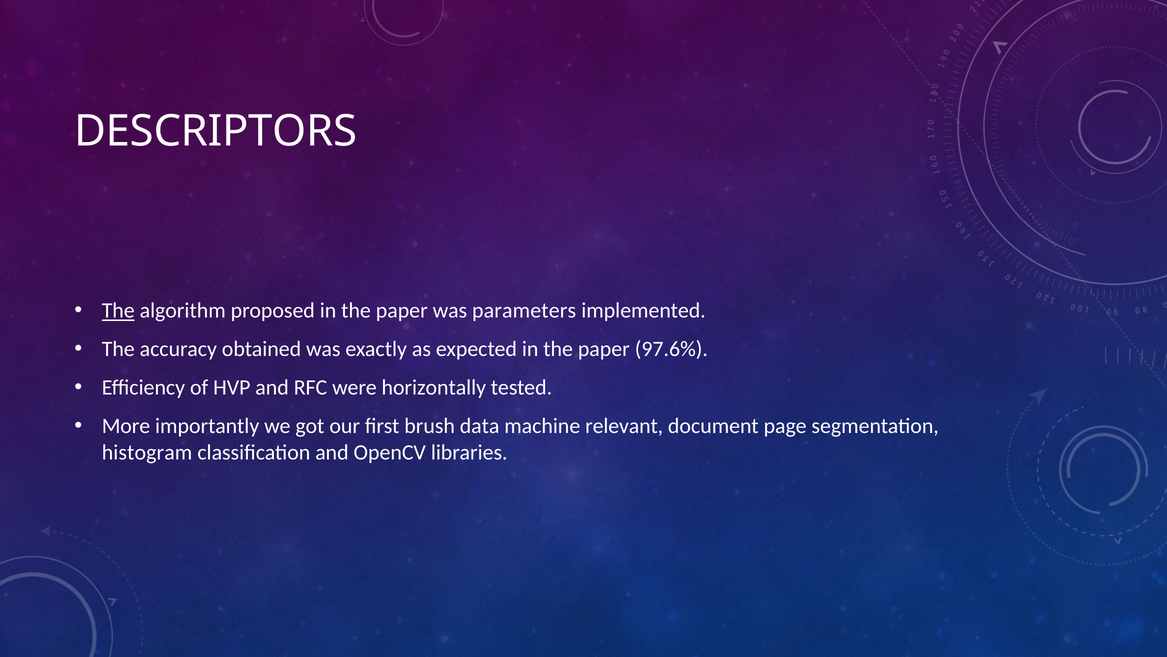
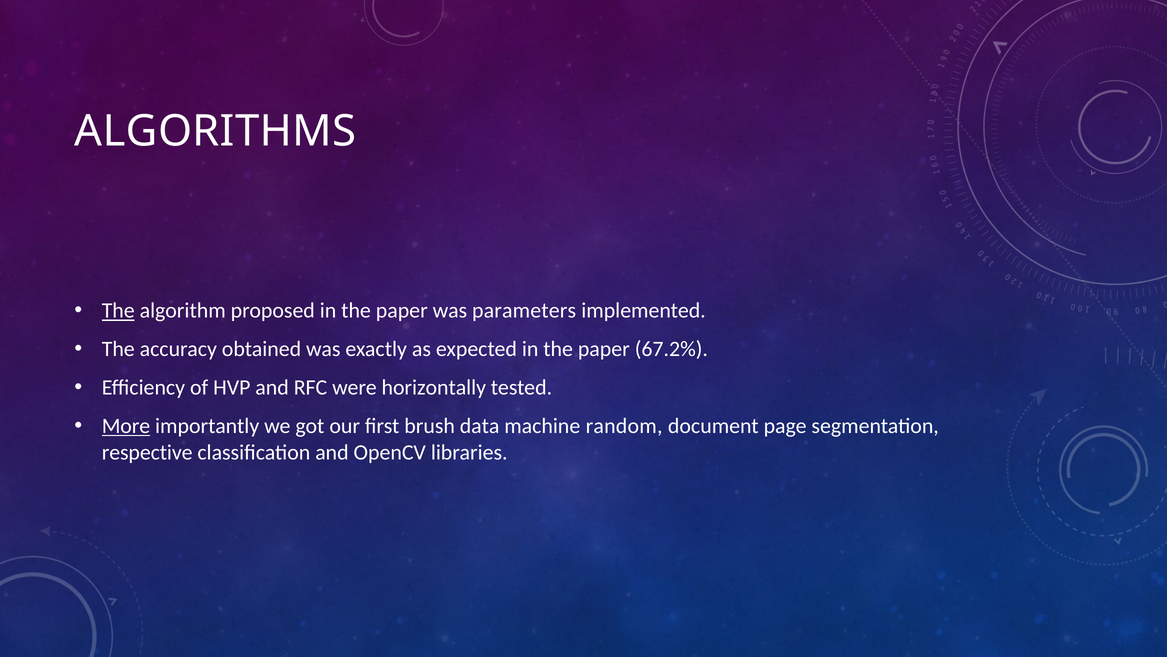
DESCRIPTORS: DESCRIPTORS -> ALGORITHMS
97.6%: 97.6% -> 67.2%
More underline: none -> present
relevant: relevant -> random
histogram: histogram -> respective
